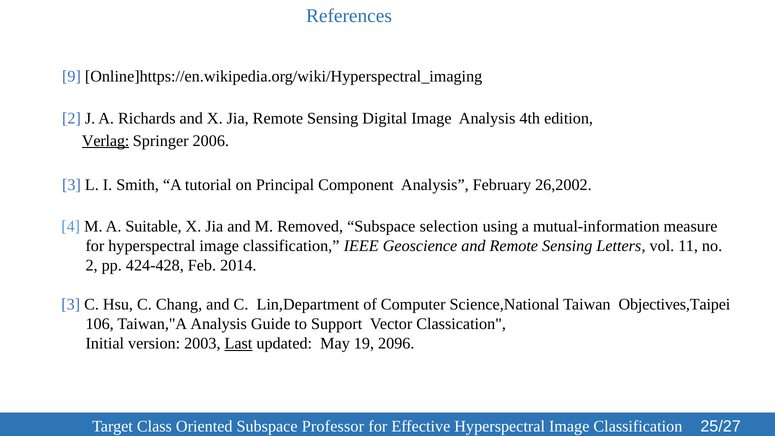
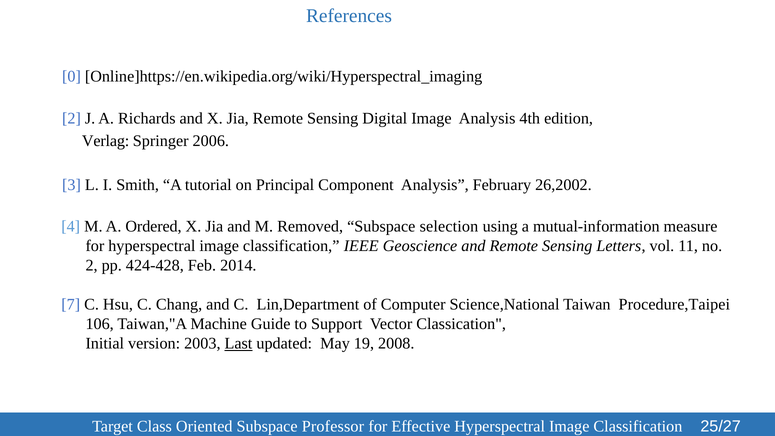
9: 9 -> 0
Verlag underline: present -> none
Suitable: Suitable -> Ordered
3 at (71, 305): 3 -> 7
Objectives,Taipei: Objectives,Taipei -> Procedure,Taipei
Taiwan,"A Analysis: Analysis -> Machine
2096: 2096 -> 2008
